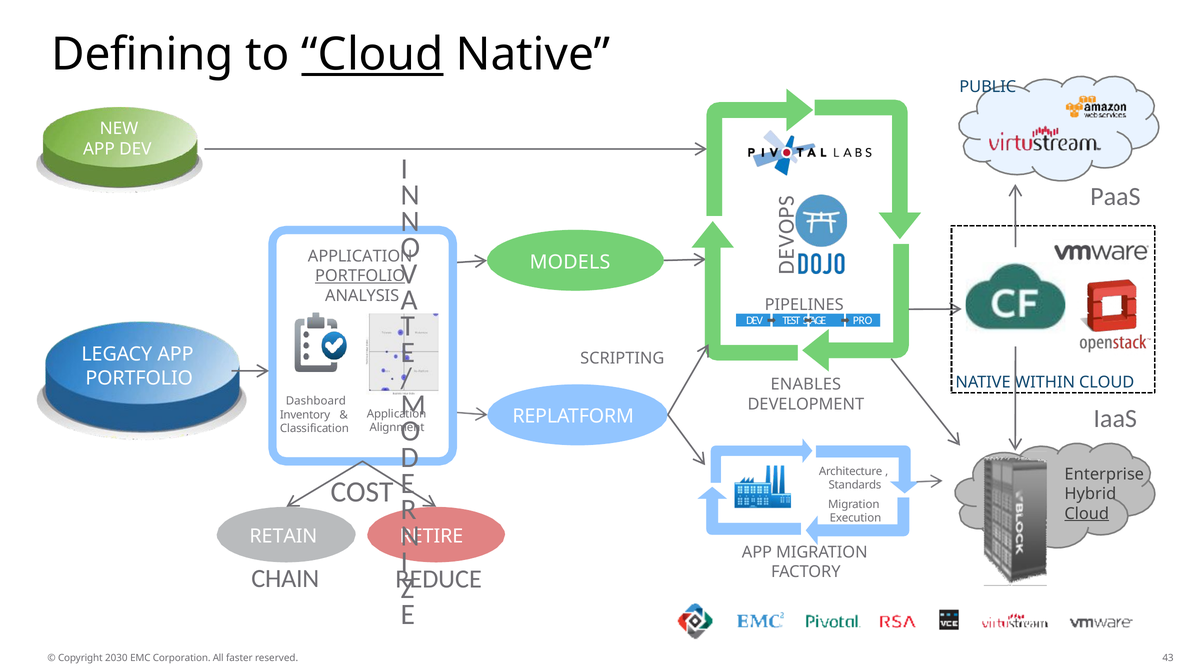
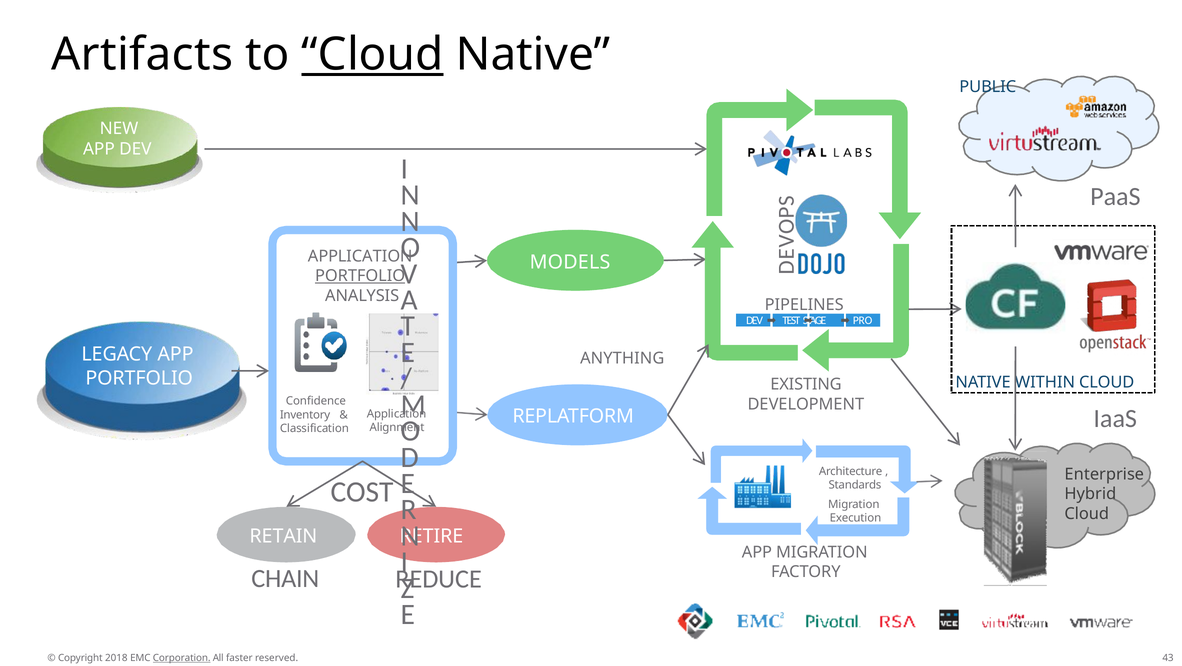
Defining: Defining -> Artifacts
SCRIPTING: SCRIPTING -> ANYTHING
ENABLES: ENABLES -> EXISTING
Dashboard: Dashboard -> Confidence
Cloud at (1087, 513) underline: present -> none
2030: 2030 -> 2018
Corporation underline: none -> present
